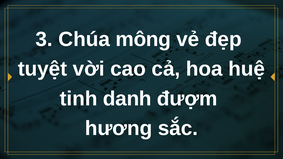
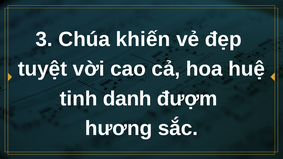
mông: mông -> khiến
